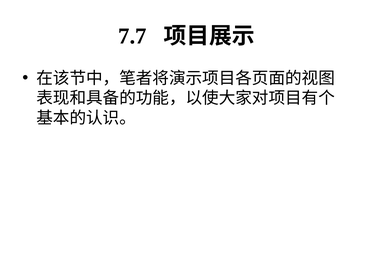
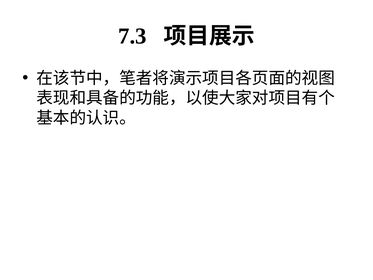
7.7: 7.7 -> 7.3
